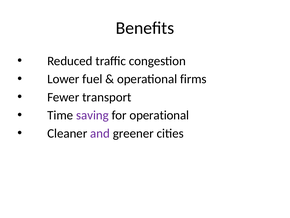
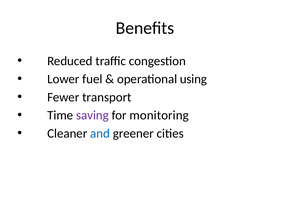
firms: firms -> using
for operational: operational -> monitoring
and colour: purple -> blue
